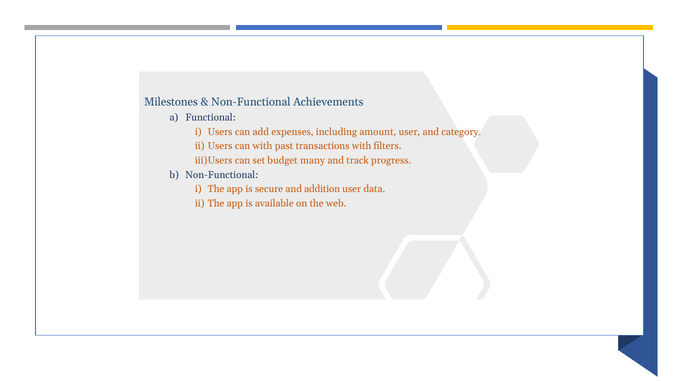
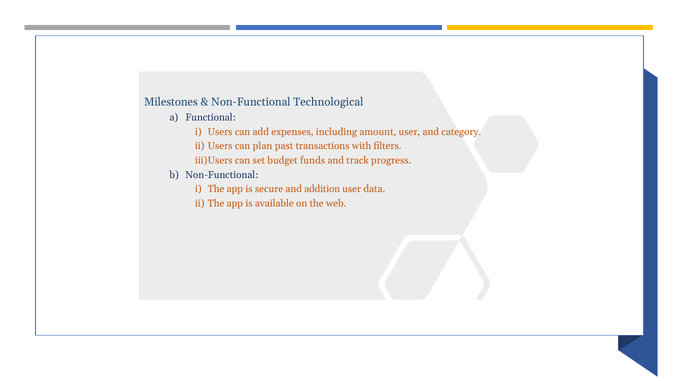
Achievements: Achievements -> Technological
can with: with -> plan
many: many -> funds
